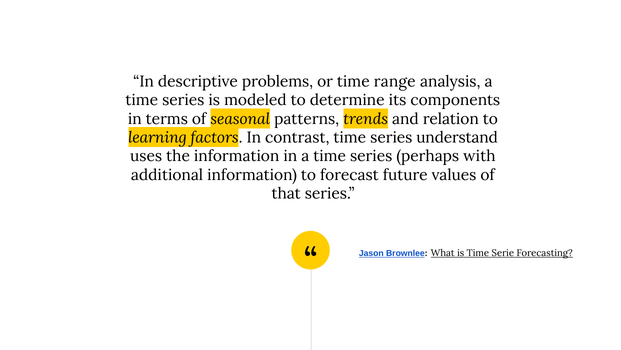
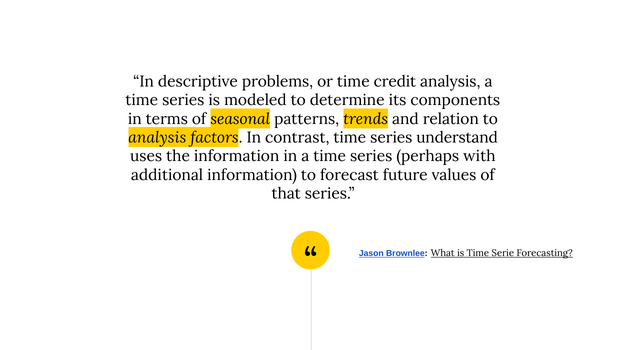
range: range -> credit
learning at (157, 137): learning -> analysis
